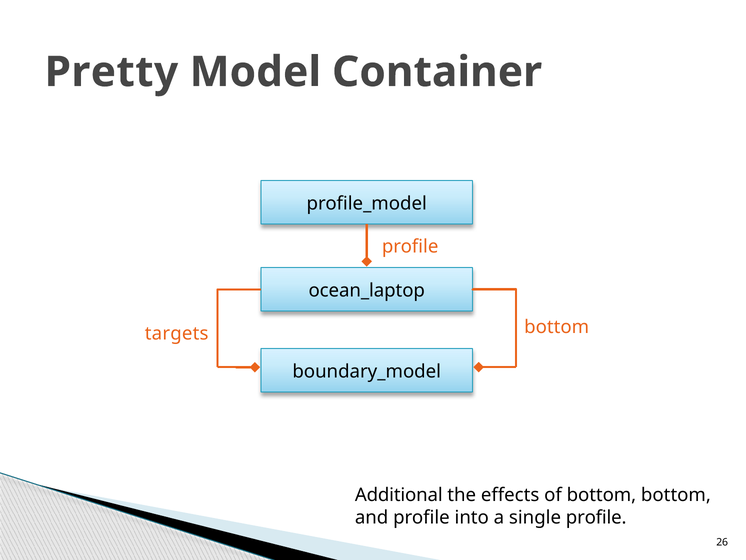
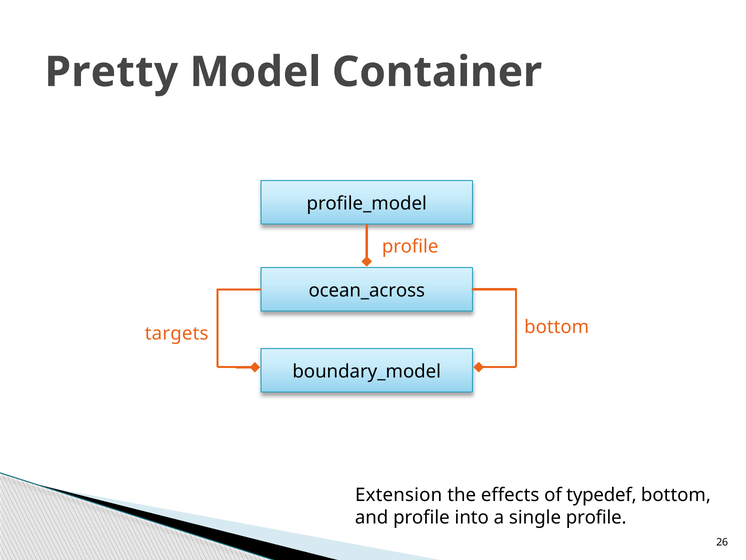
ocean_laptop: ocean_laptop -> ocean_across
Additional: Additional -> Extension
of bottom: bottom -> typedef
